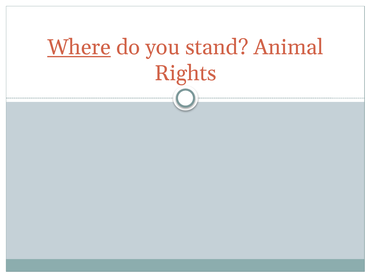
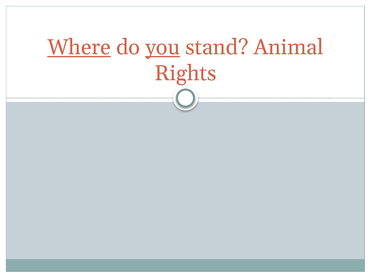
you underline: none -> present
